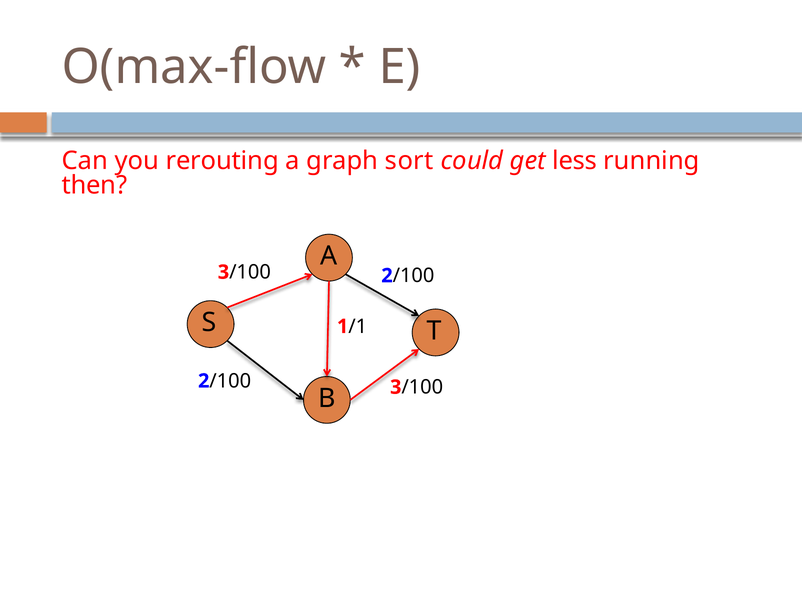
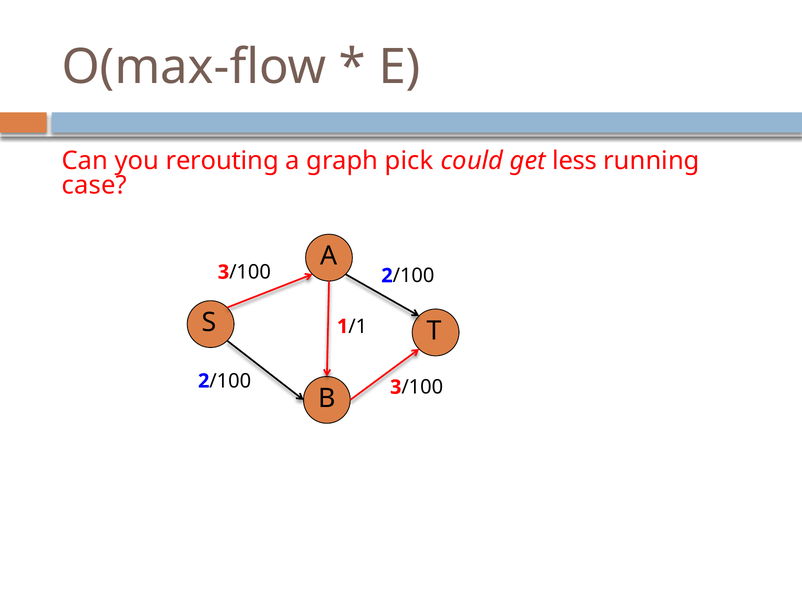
sort: sort -> pick
then: then -> case
